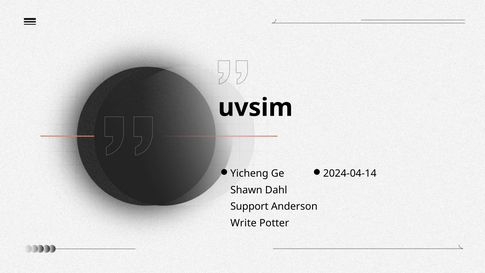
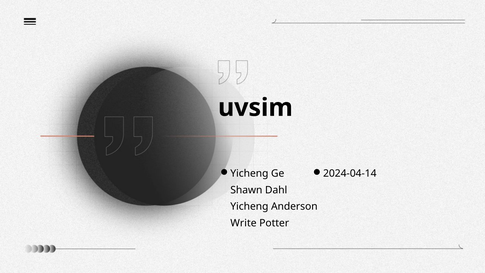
Support at (249, 206): Support -> Yicheng
